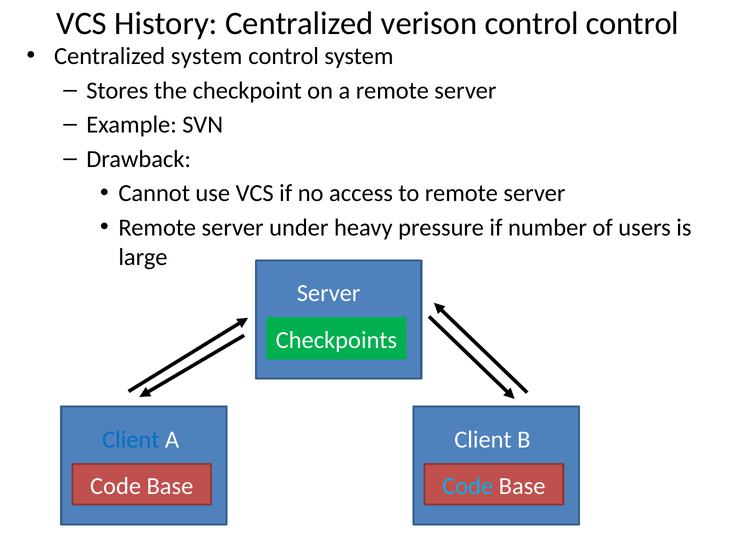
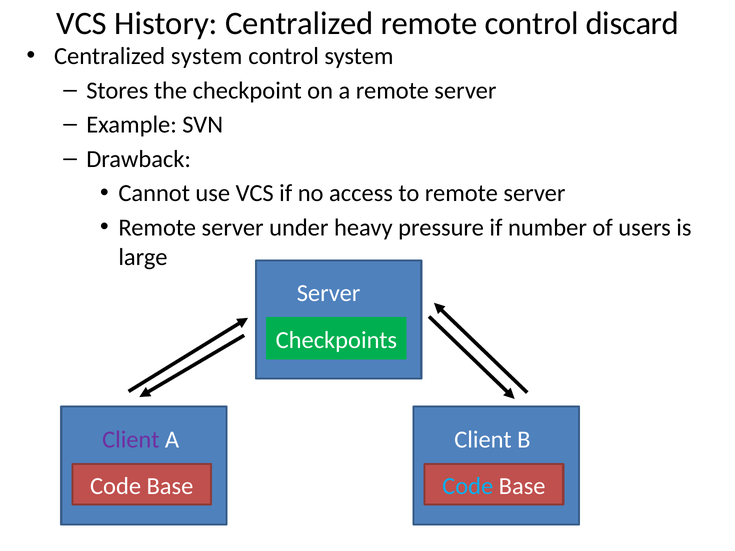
Centralized verison: verison -> remote
control control: control -> discard
Client at (131, 440) colour: blue -> purple
